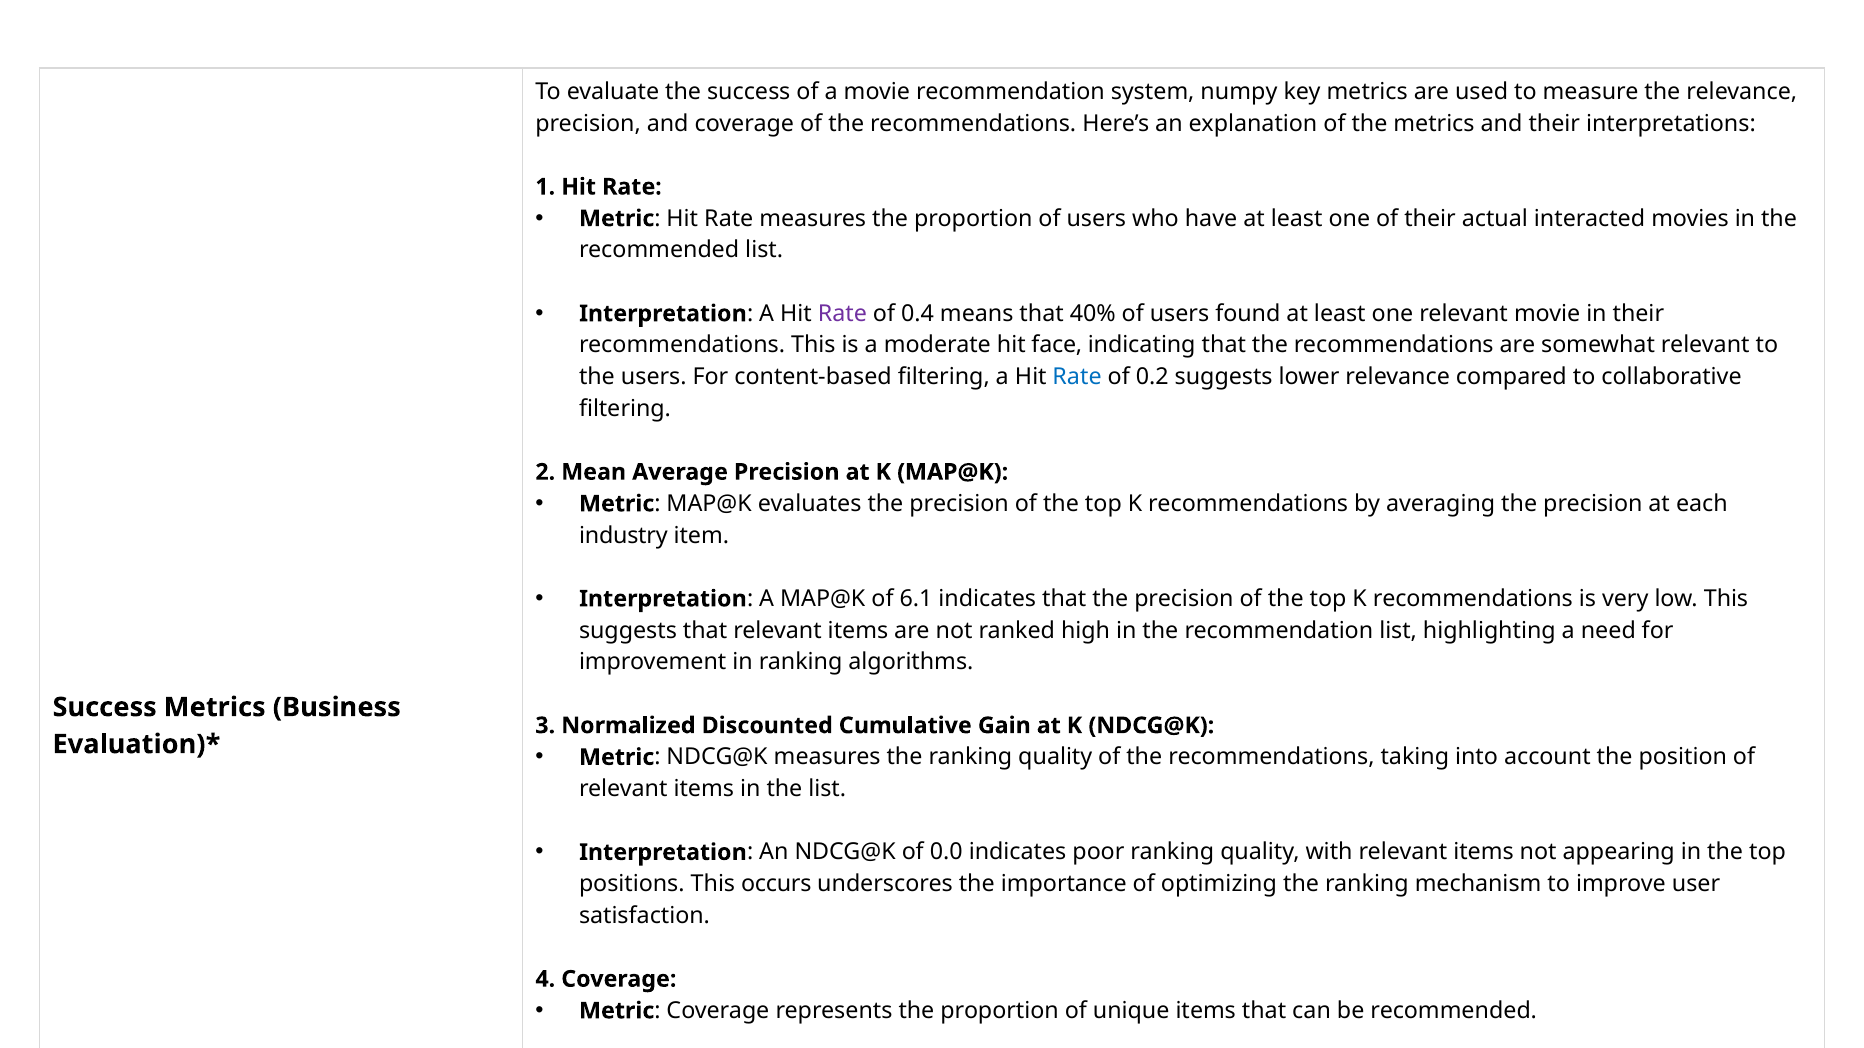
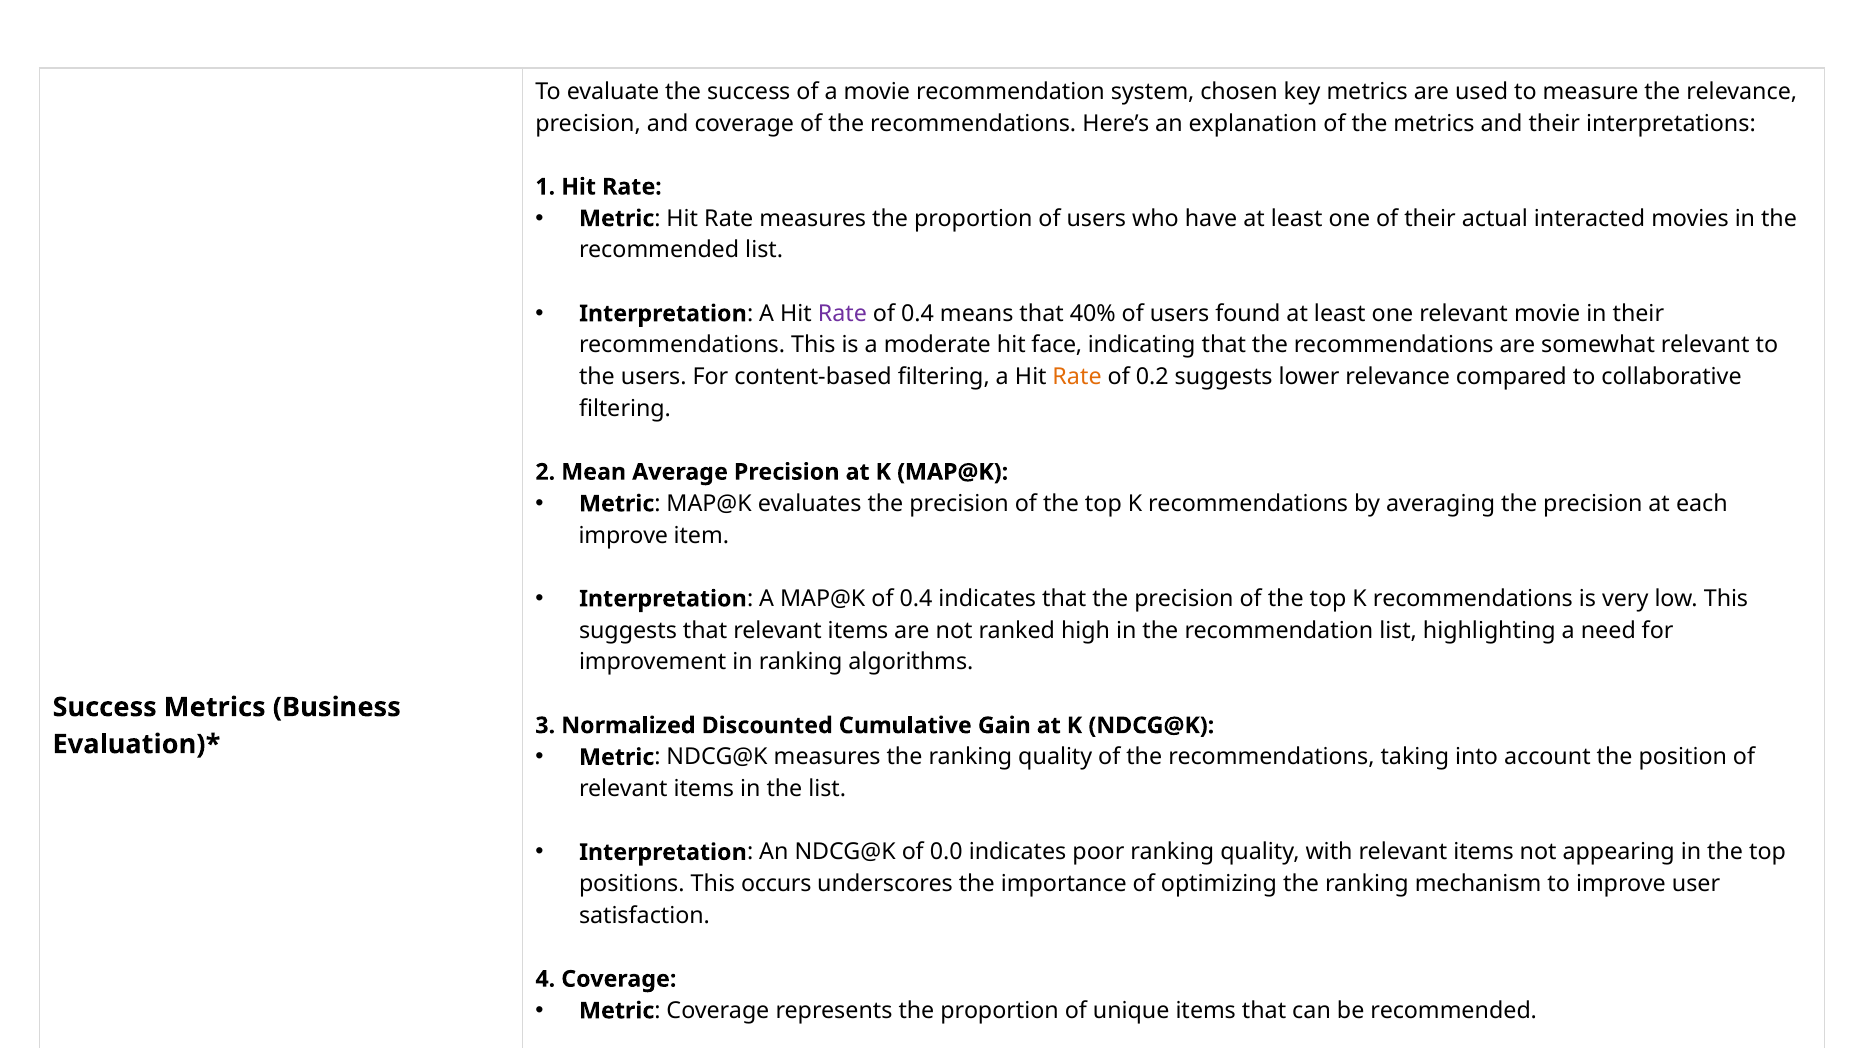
numpy: numpy -> chosen
Rate at (1077, 377) colour: blue -> orange
industry at (623, 536): industry -> improve
MAP@K of 6.1: 6.1 -> 0.4
